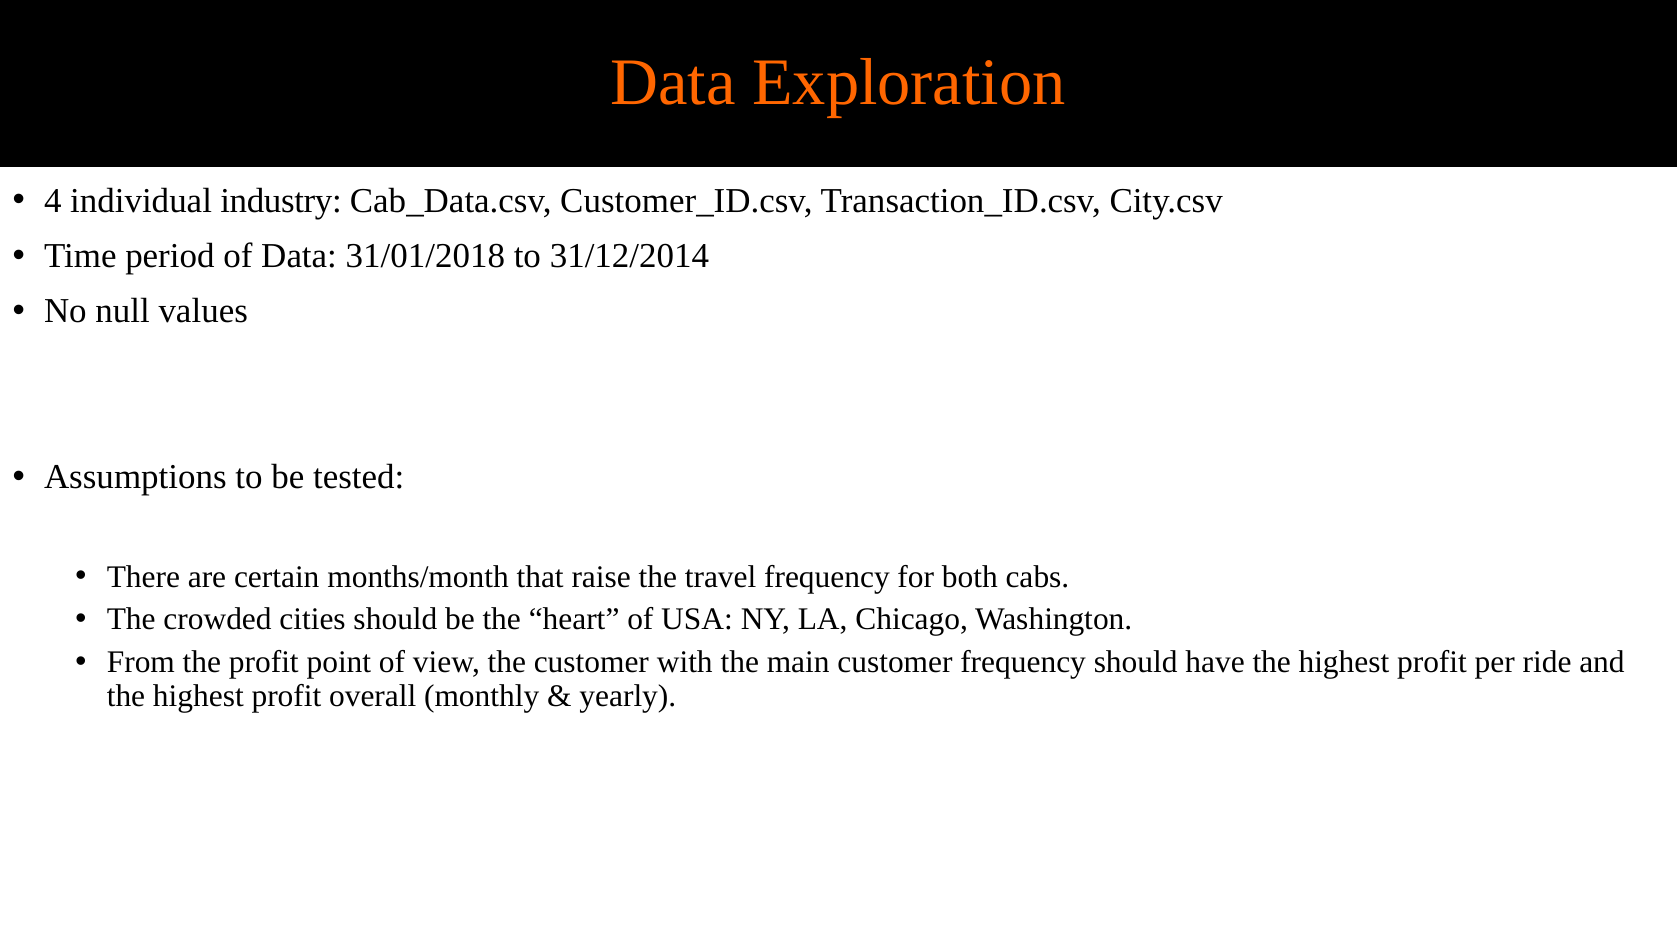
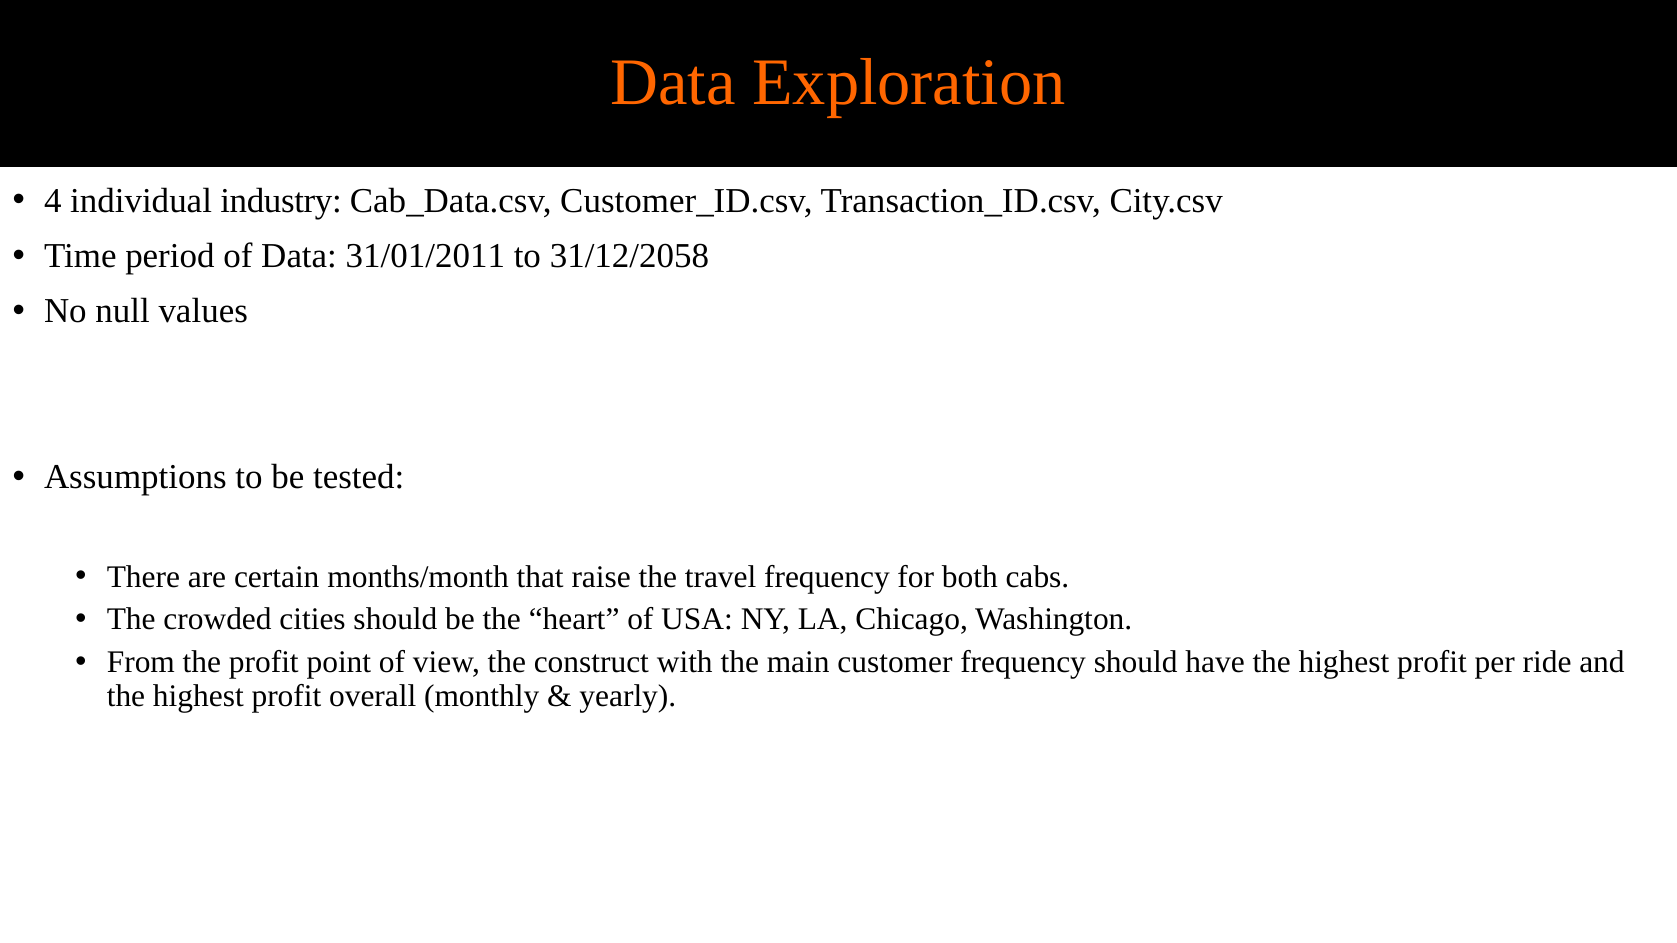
31/01/2018: 31/01/2018 -> 31/01/2011
31/12/2014: 31/12/2014 -> 31/12/2058
the customer: customer -> construct
